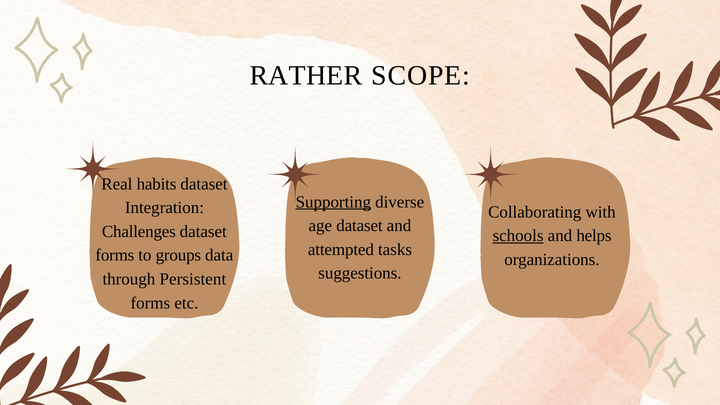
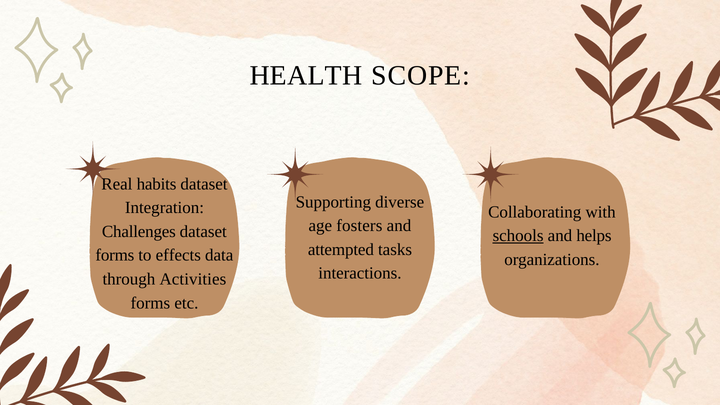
RATHER: RATHER -> HEALTH
Supporting underline: present -> none
age dataset: dataset -> fosters
groups: groups -> effects
suggestions: suggestions -> interactions
Persistent: Persistent -> Activities
